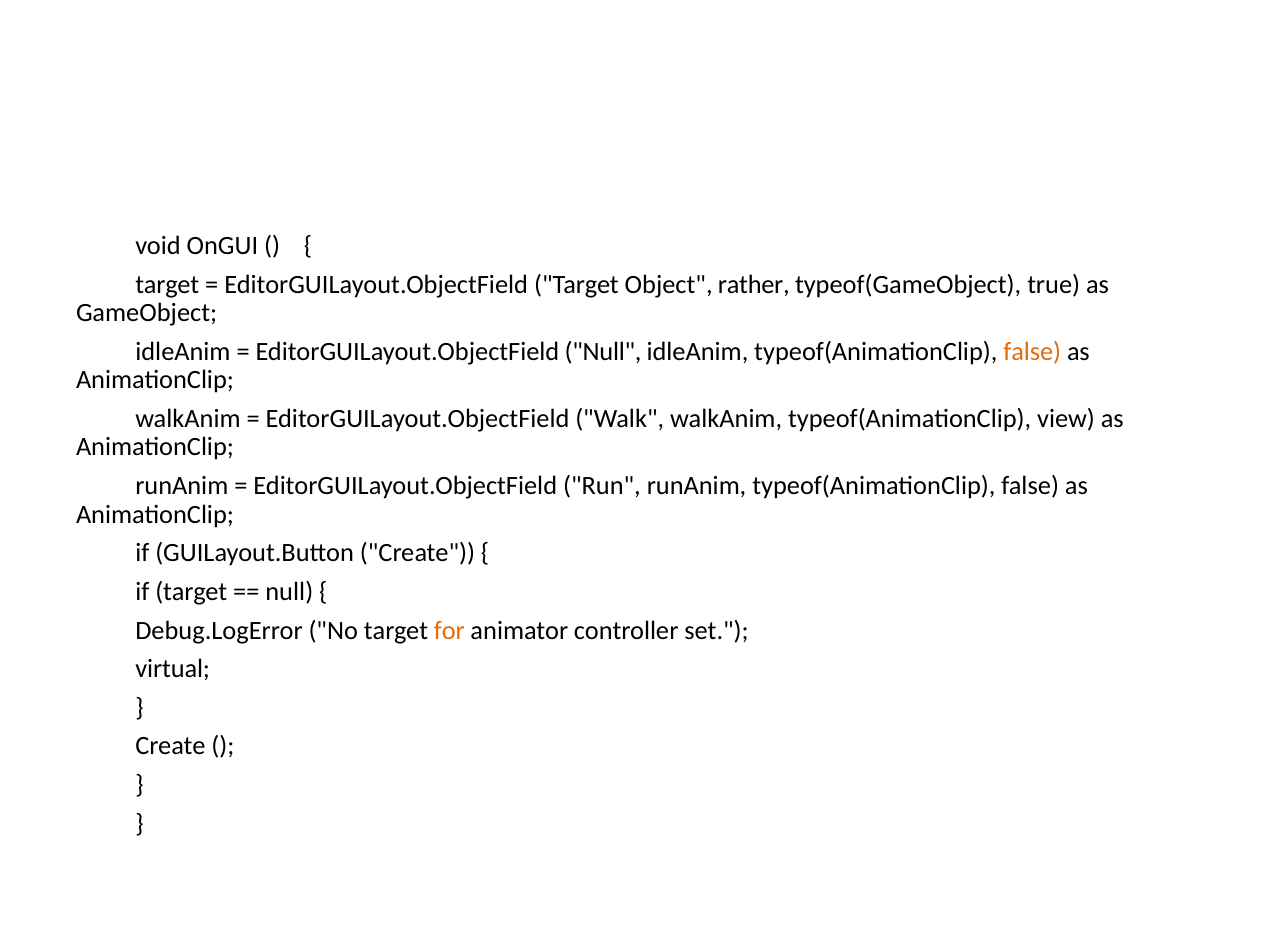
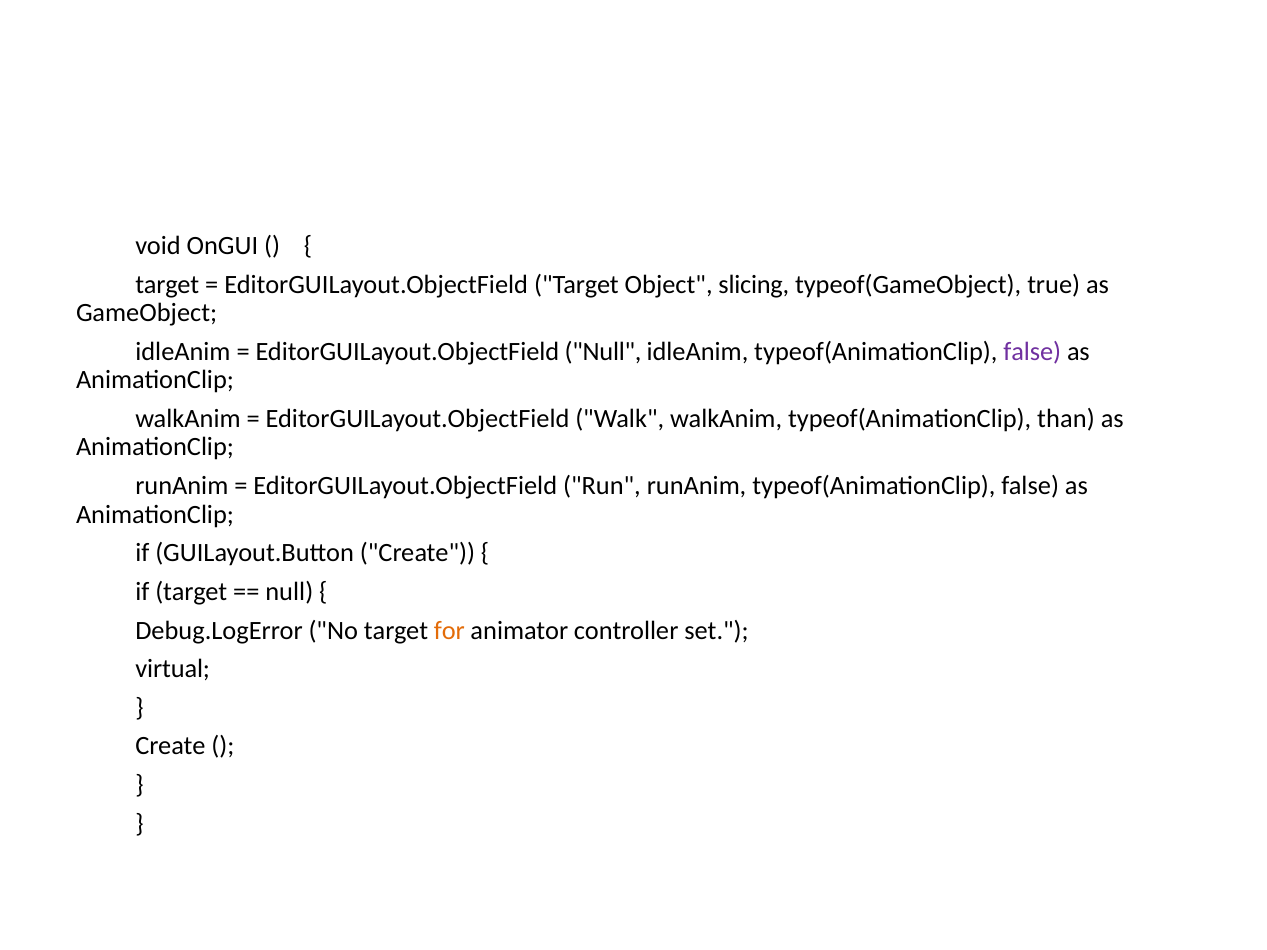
rather: rather -> slicing
false at (1032, 352) colour: orange -> purple
view: view -> than
